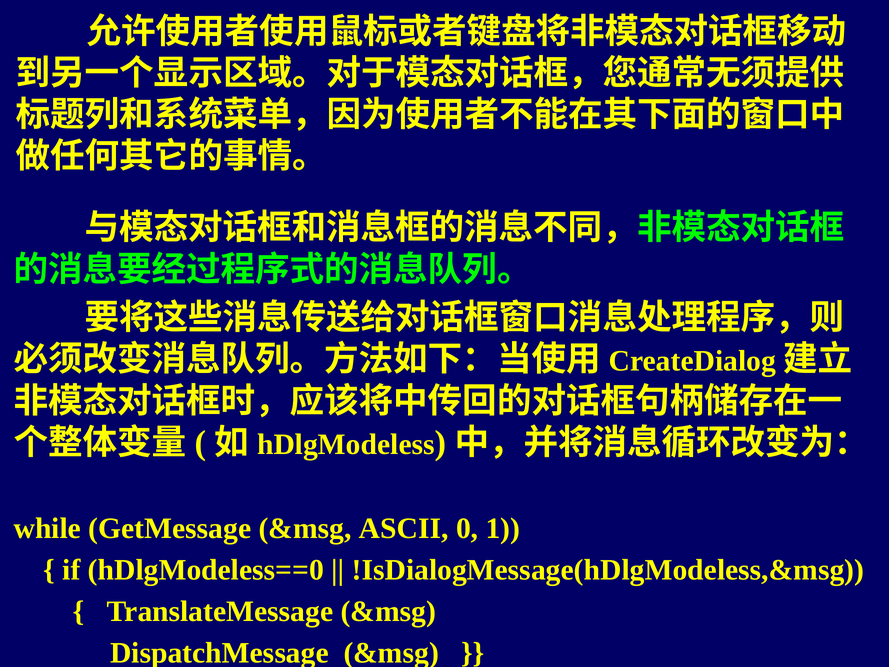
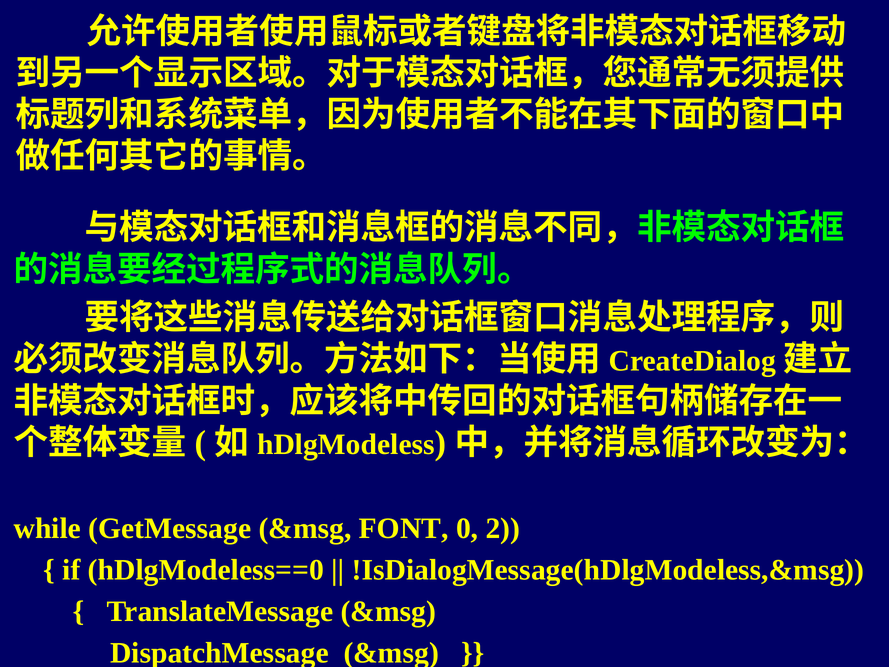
ASCII: ASCII -> FONT
1: 1 -> 2
